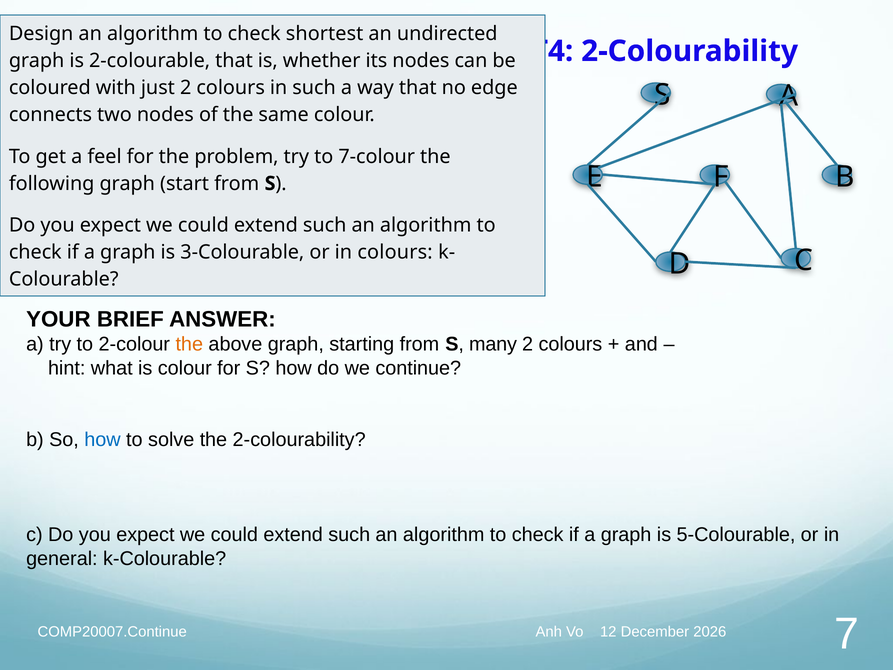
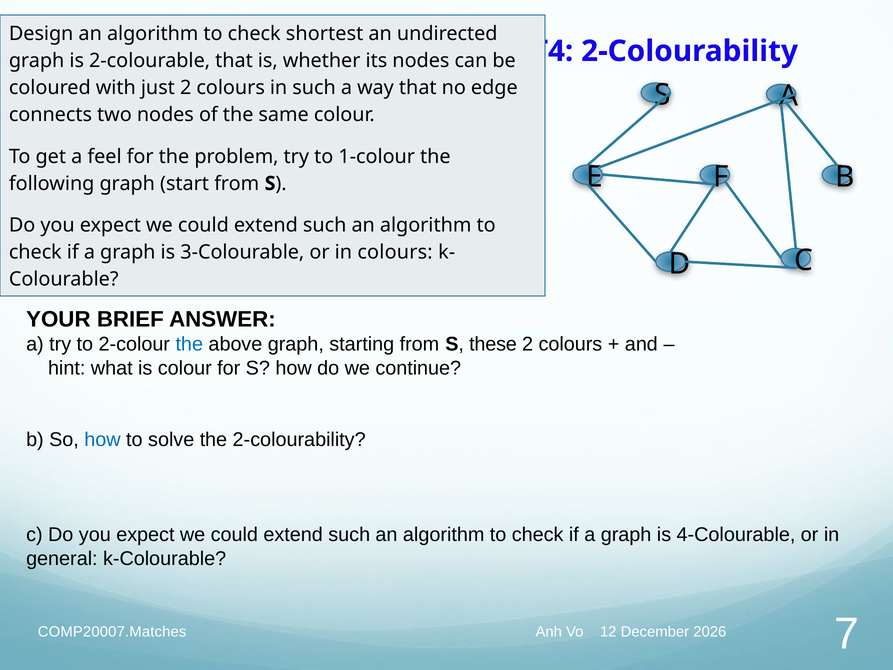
7-colour: 7-colour -> 1-colour
the at (189, 344) colour: orange -> blue
many: many -> these
5-Colourable: 5-Colourable -> 4-Colourable
COMP20007.Continue: COMP20007.Continue -> COMP20007.Matches
